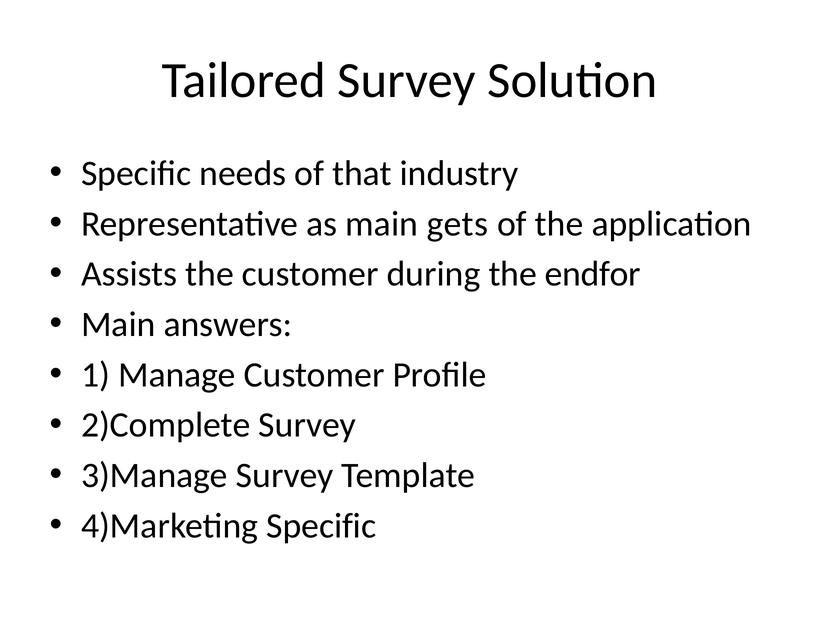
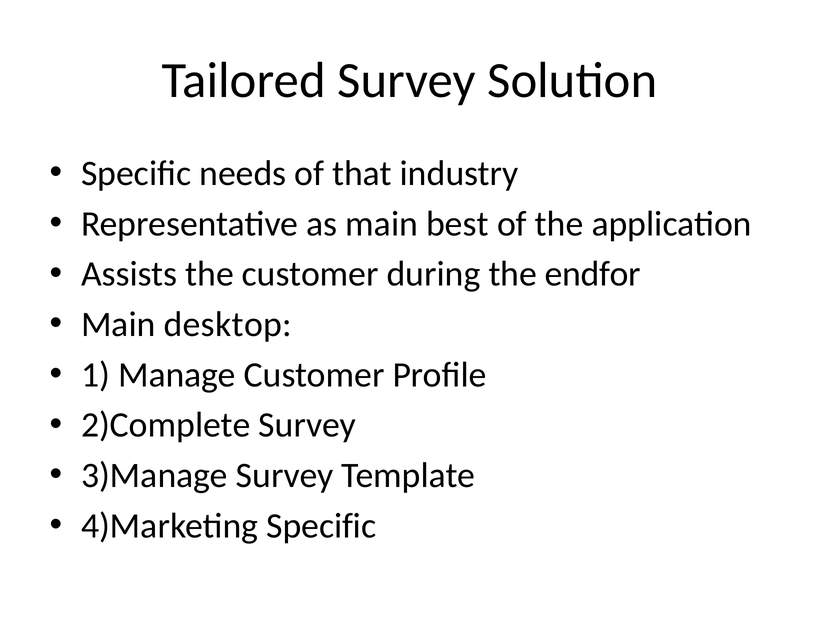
gets: gets -> best
answers: answers -> desktop
